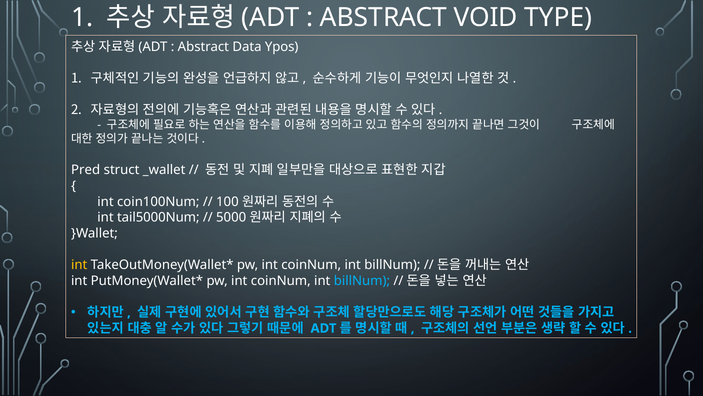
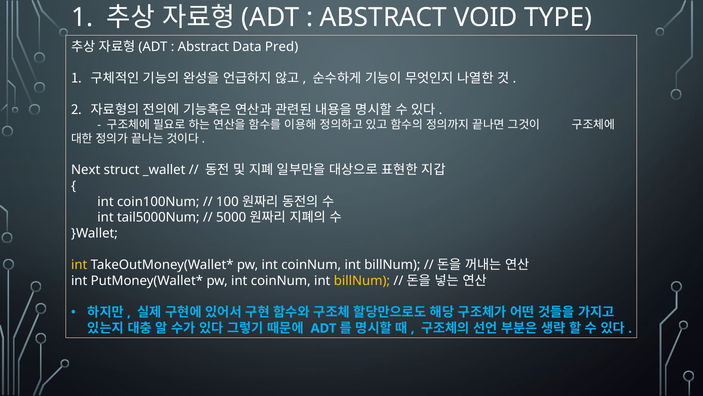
Ypos: Ypos -> Pred
Pred: Pred -> Next
billNum at (362, 280) colour: light blue -> yellow
